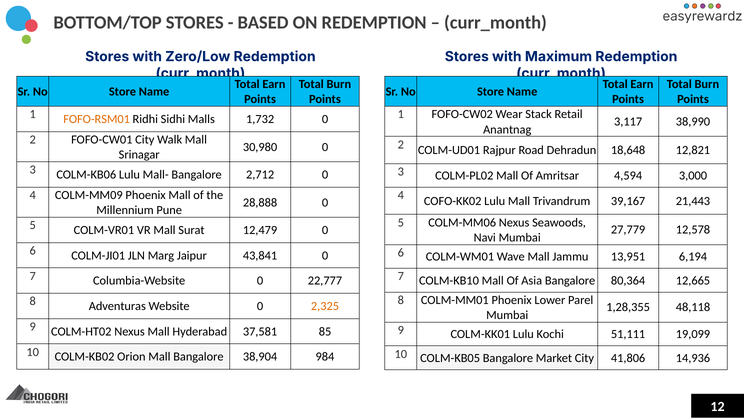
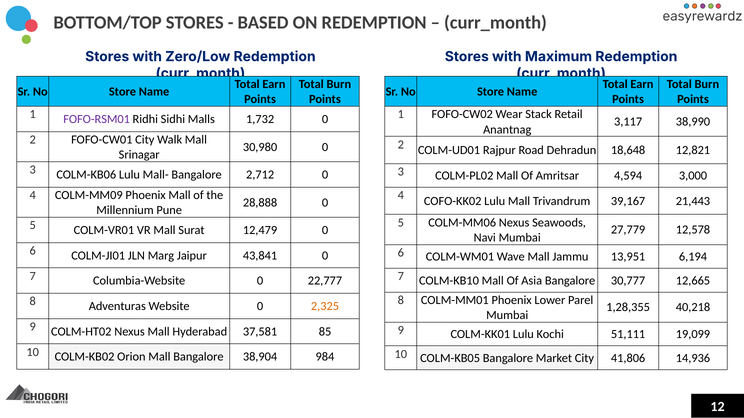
FOFO-RSM01 colour: orange -> purple
80,364: 80,364 -> 30,777
48,118: 48,118 -> 40,218
